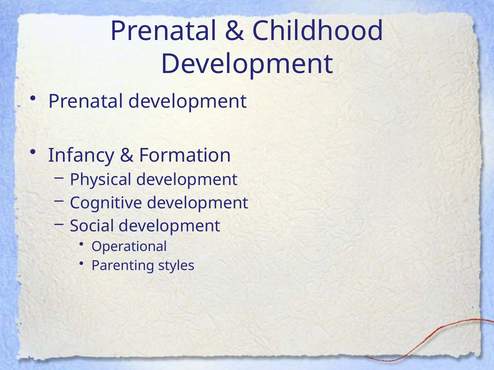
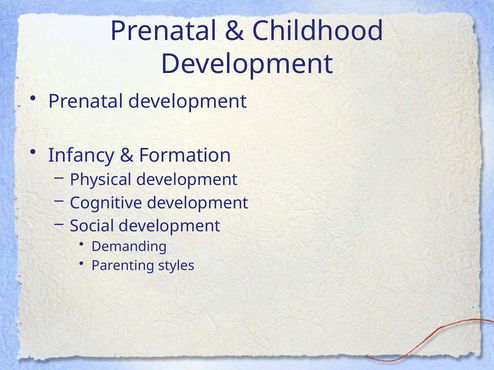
Operational: Operational -> Demanding
